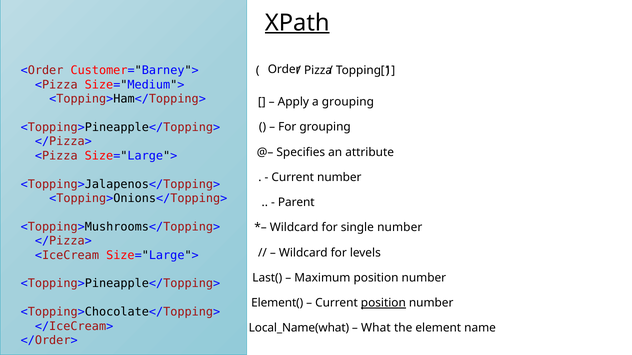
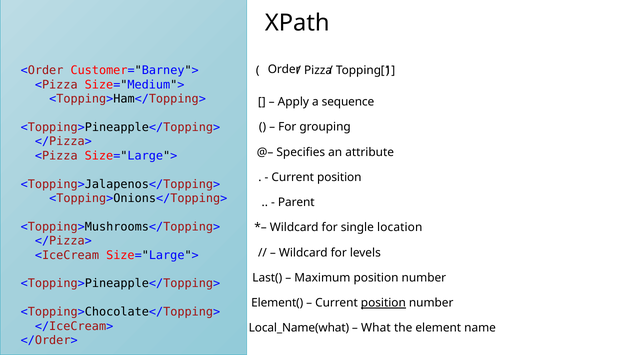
XPath underline: present -> none
a grouping: grouping -> sequence
number at (339, 178): number -> position
single number: number -> location
